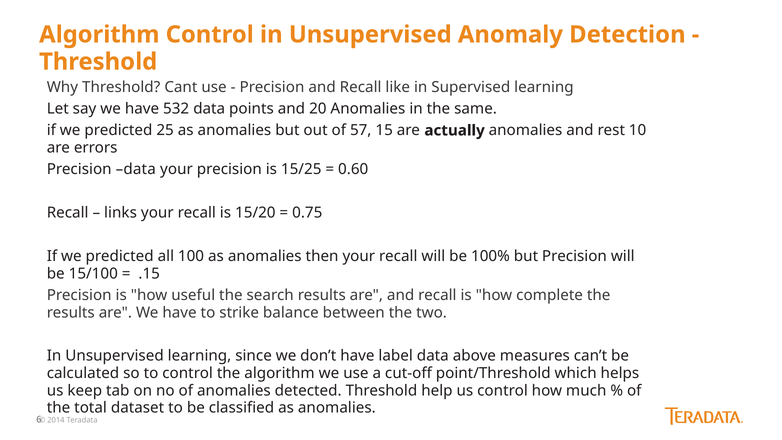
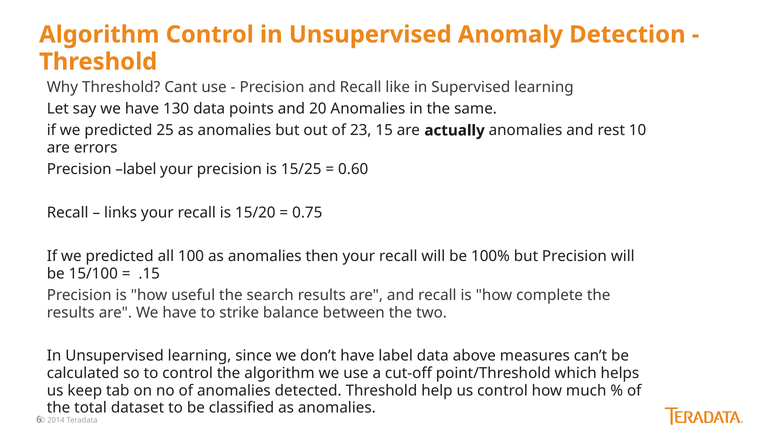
532: 532 -> 130
57: 57 -> 23
Precision data: data -> label
